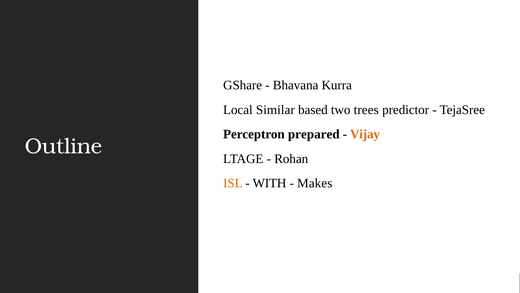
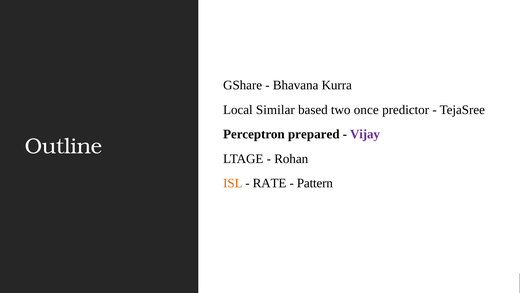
trees: trees -> once
Vijay colour: orange -> purple
WITH: WITH -> RATE
Makes: Makes -> Pattern
